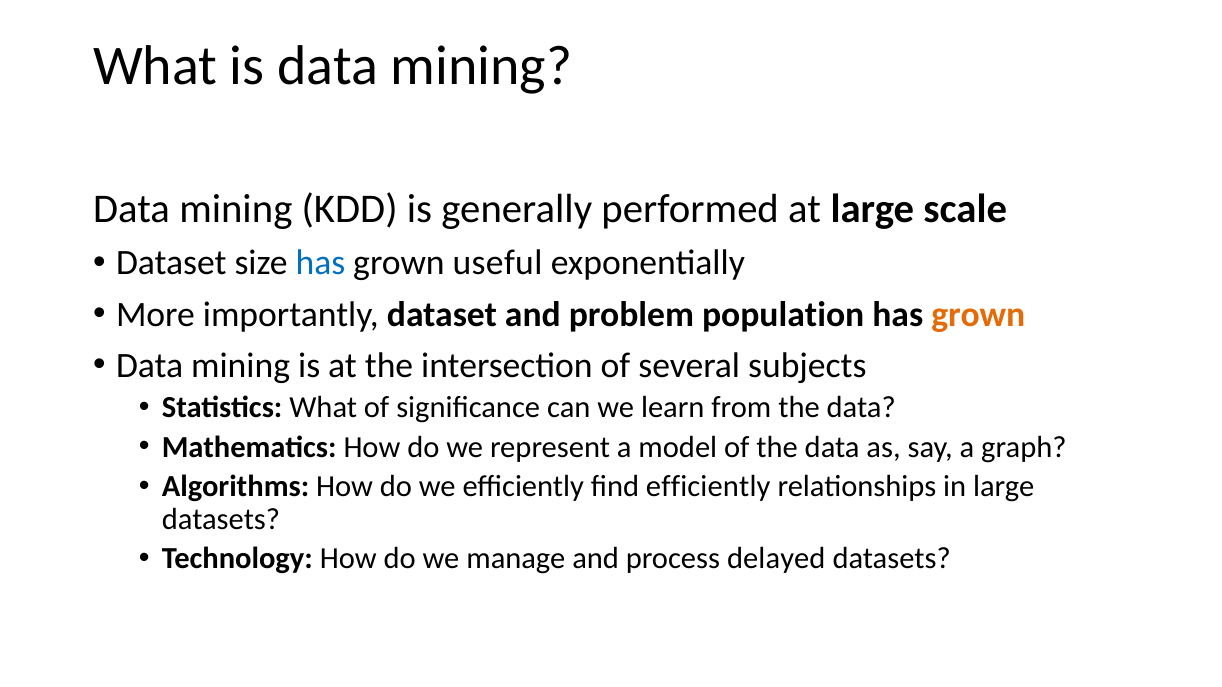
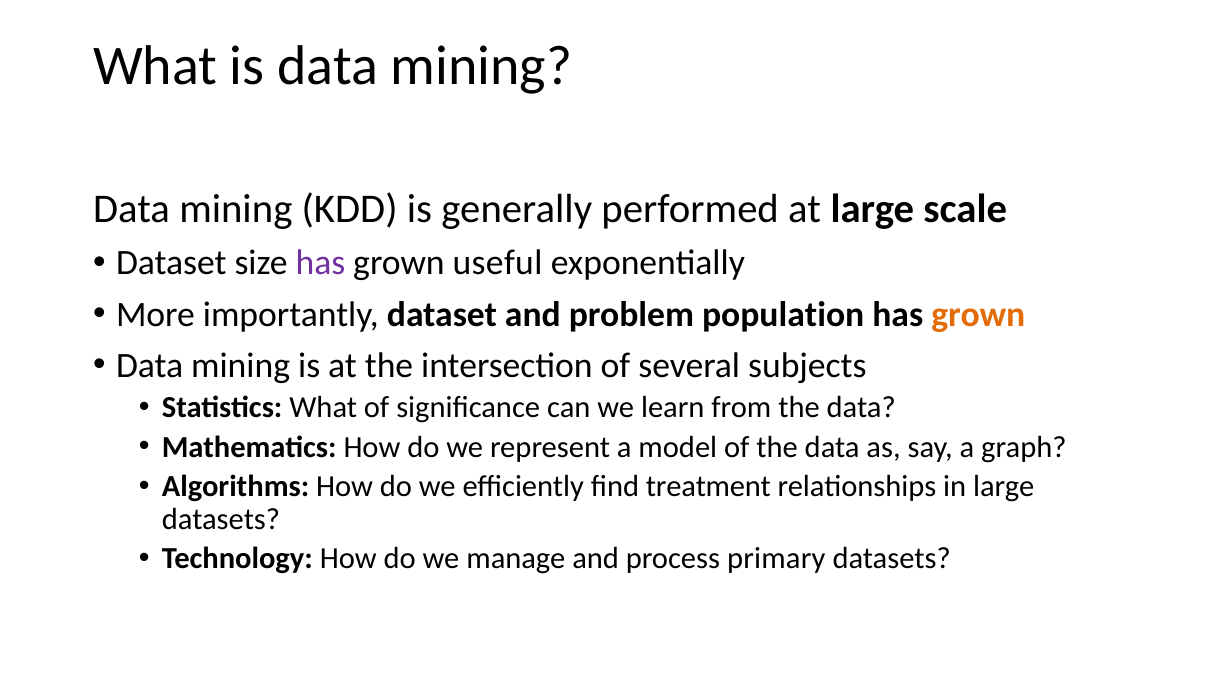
has at (321, 263) colour: blue -> purple
find efficiently: efficiently -> treatment
delayed: delayed -> primary
